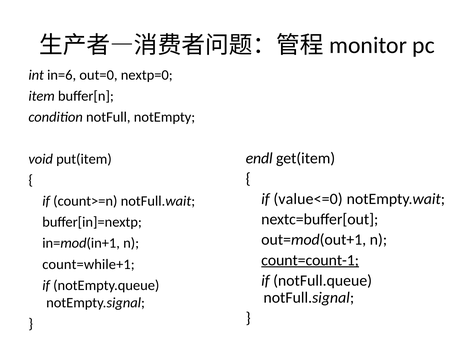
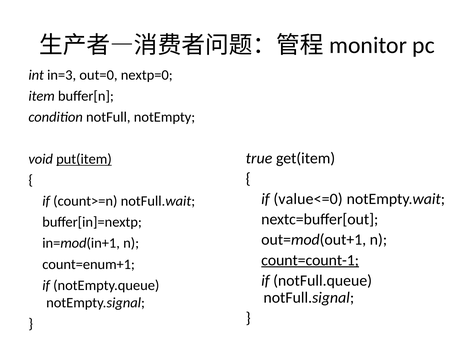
in=6: in=6 -> in=3
endl: endl -> true
put(item underline: none -> present
count=while+1: count=while+1 -> count=enum+1
